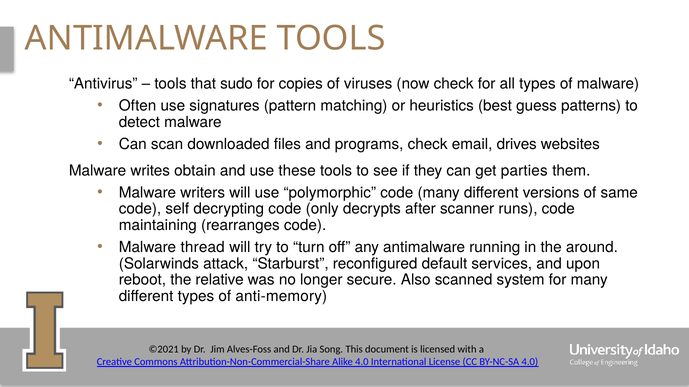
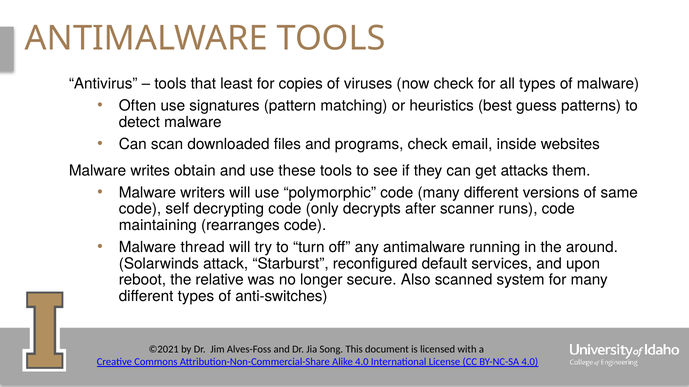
sudo: sudo -> least
drives: drives -> inside
parties: parties -> attacks
anti-memory: anti-memory -> anti-switches
